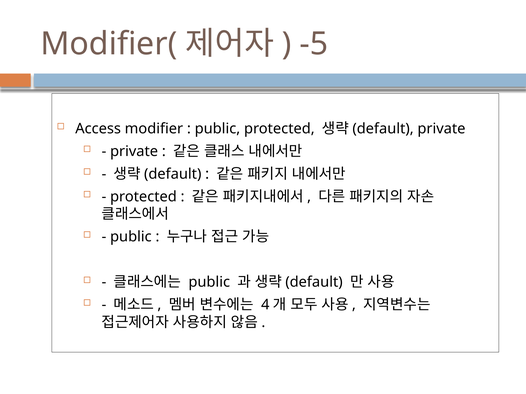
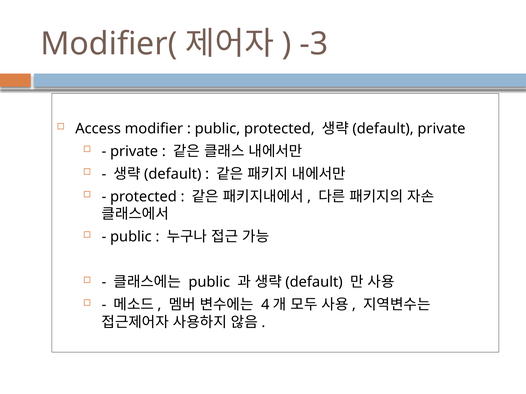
-5: -5 -> -3
